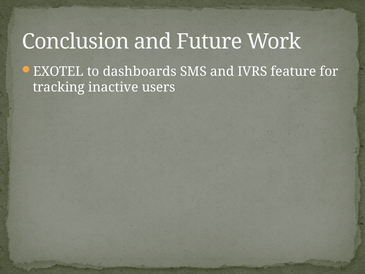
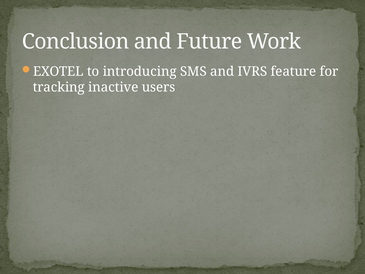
dashboards: dashboards -> introducing
